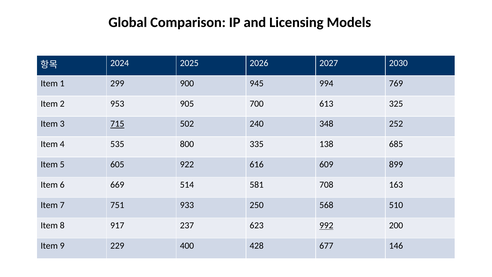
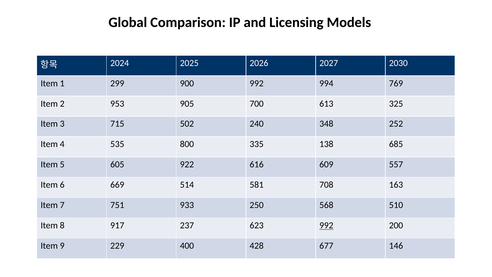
900 945: 945 -> 992
715 underline: present -> none
899: 899 -> 557
